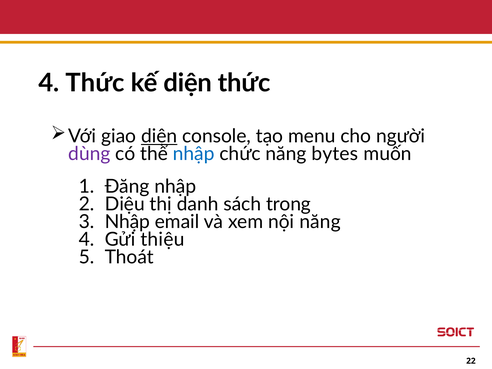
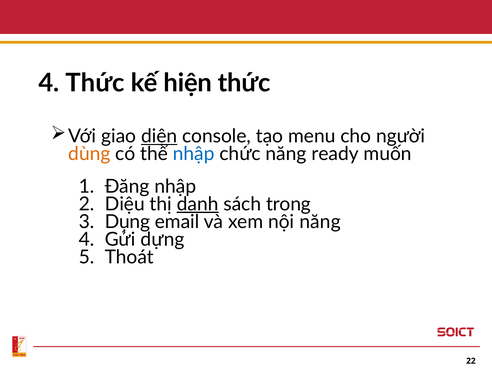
kế diện: diện -> hiện
dùng colour: purple -> orange
bytes: bytes -> ready
danh underline: none -> present
Nhập at (127, 222): Nhập -> Dụng
thiệu: thiệu -> dựng
